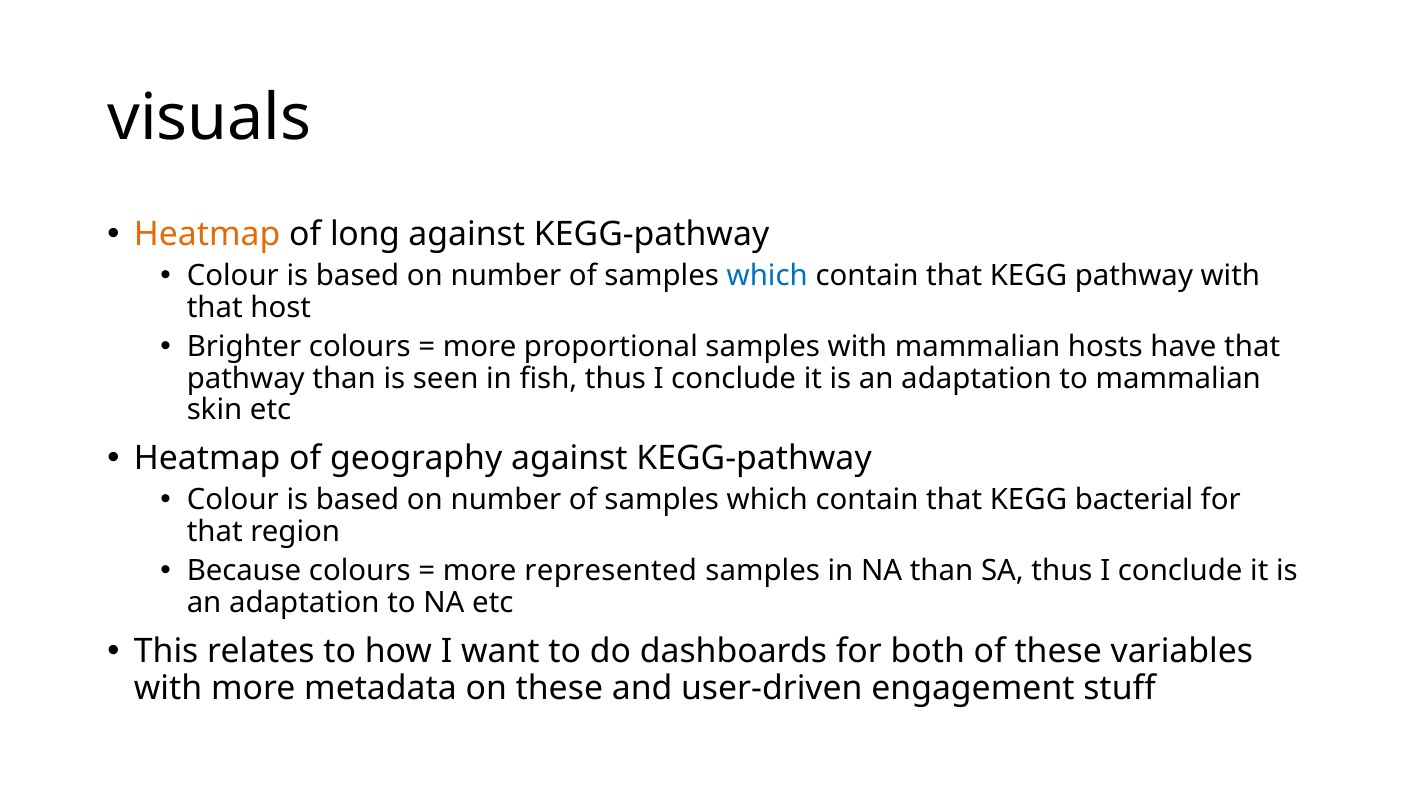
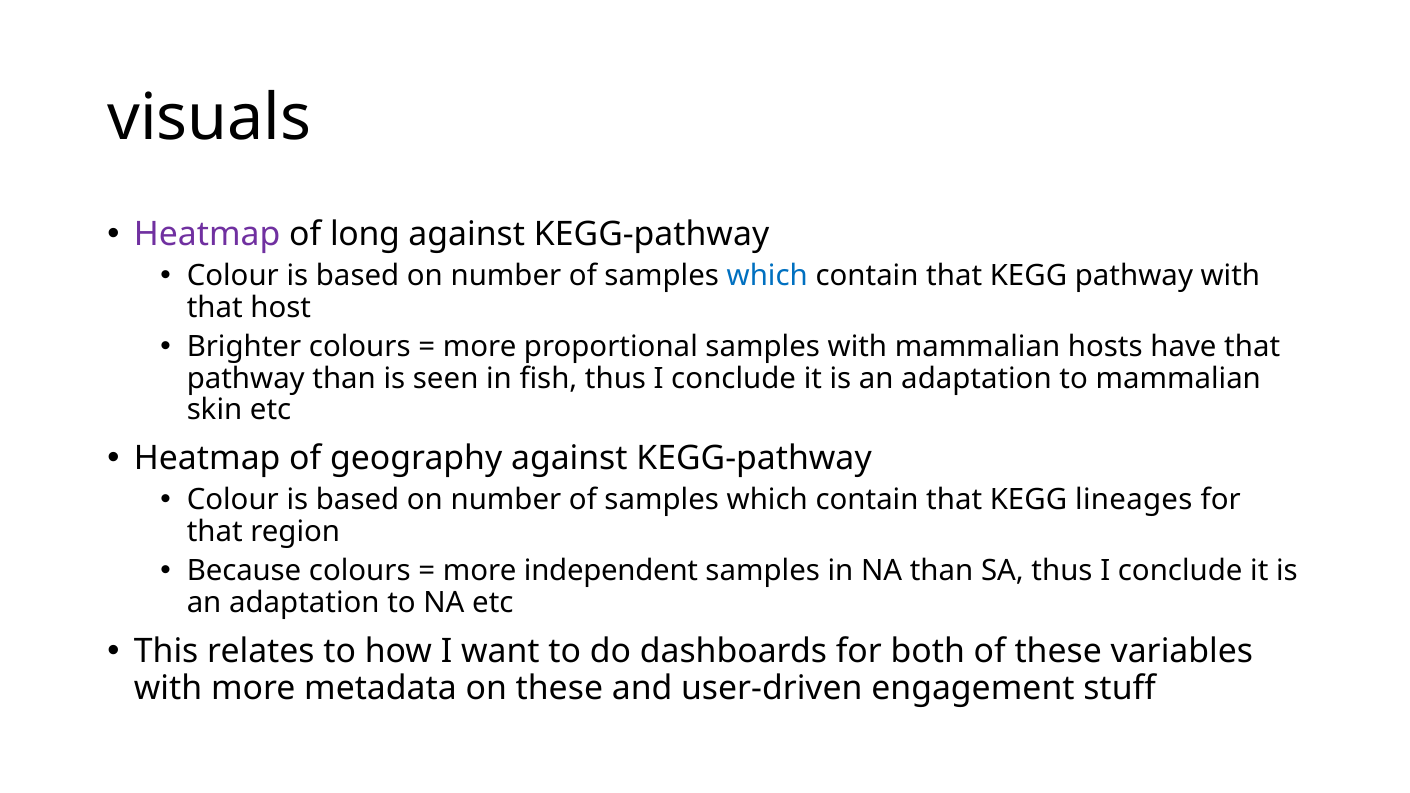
Heatmap at (207, 234) colour: orange -> purple
bacterial: bacterial -> lineages
represented: represented -> independent
